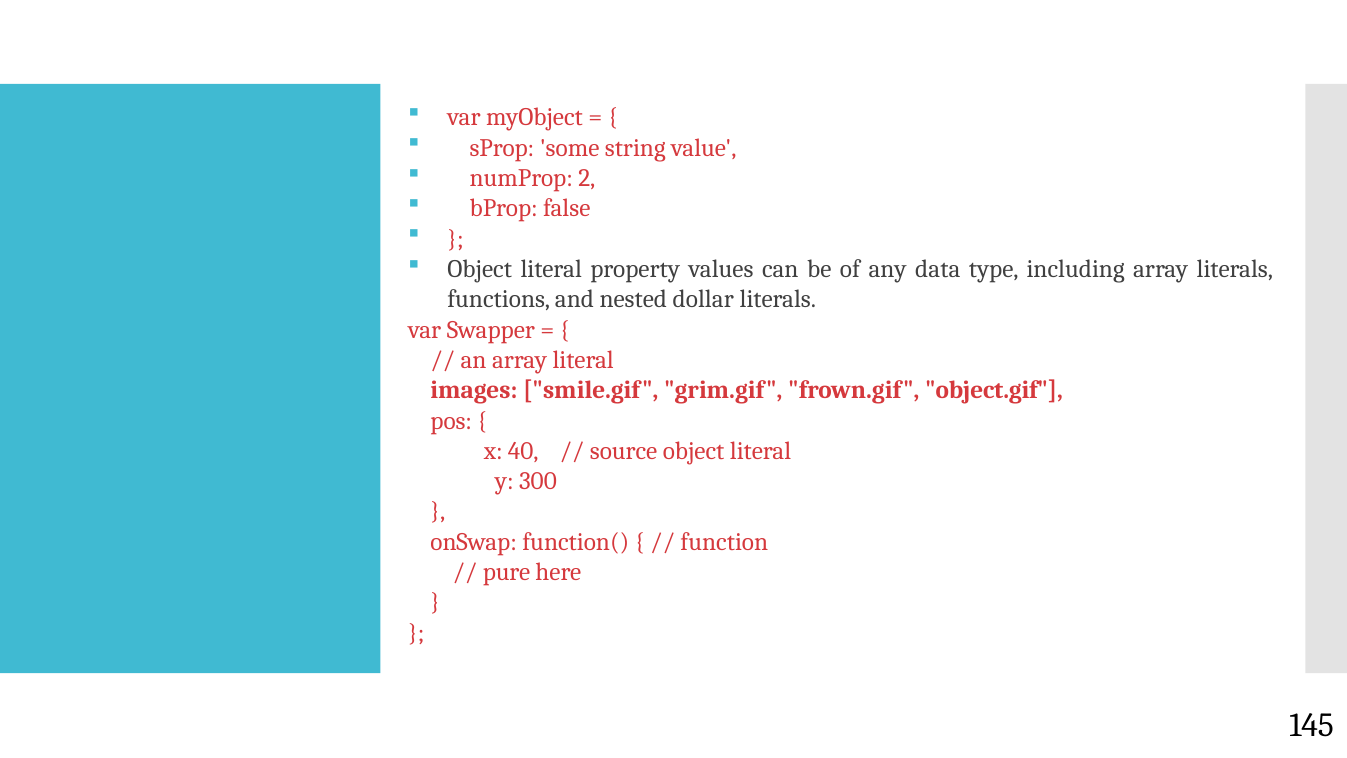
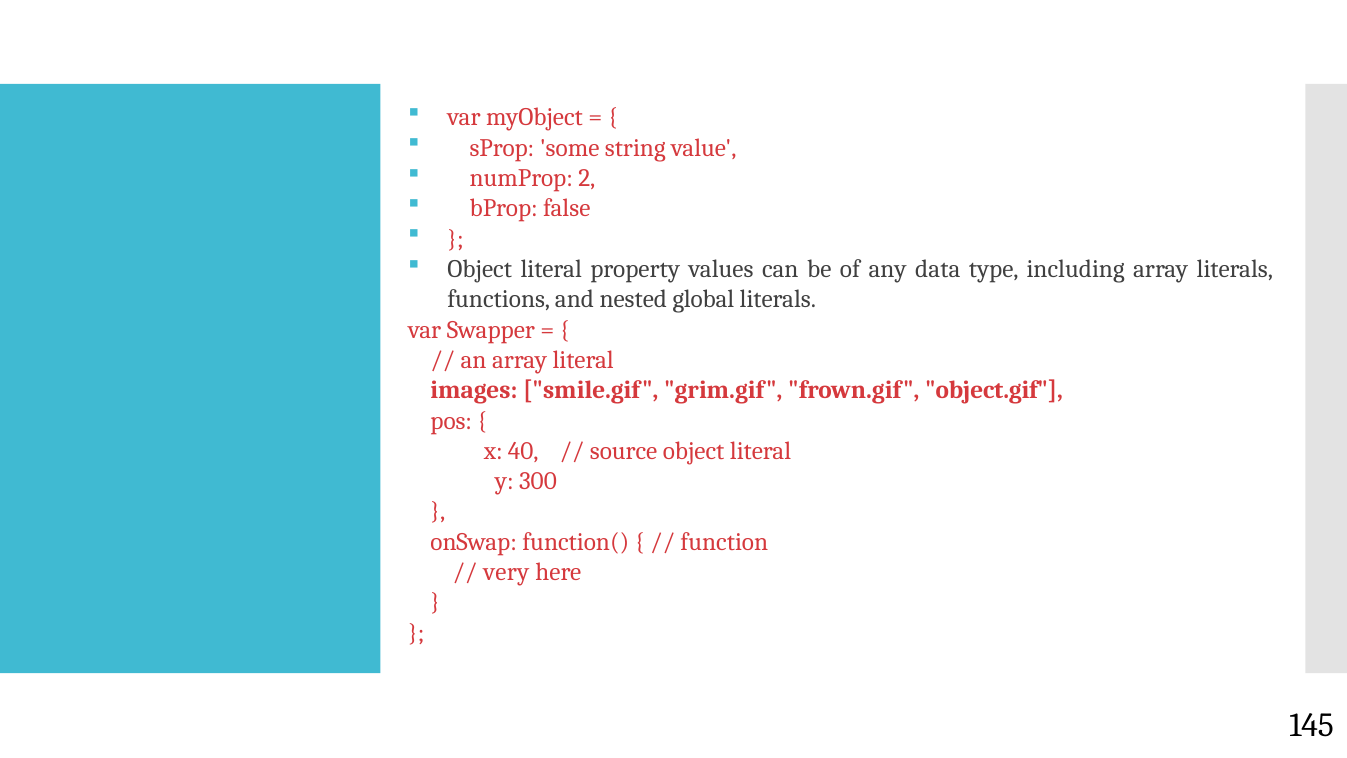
dollar: dollar -> global
pure: pure -> very
